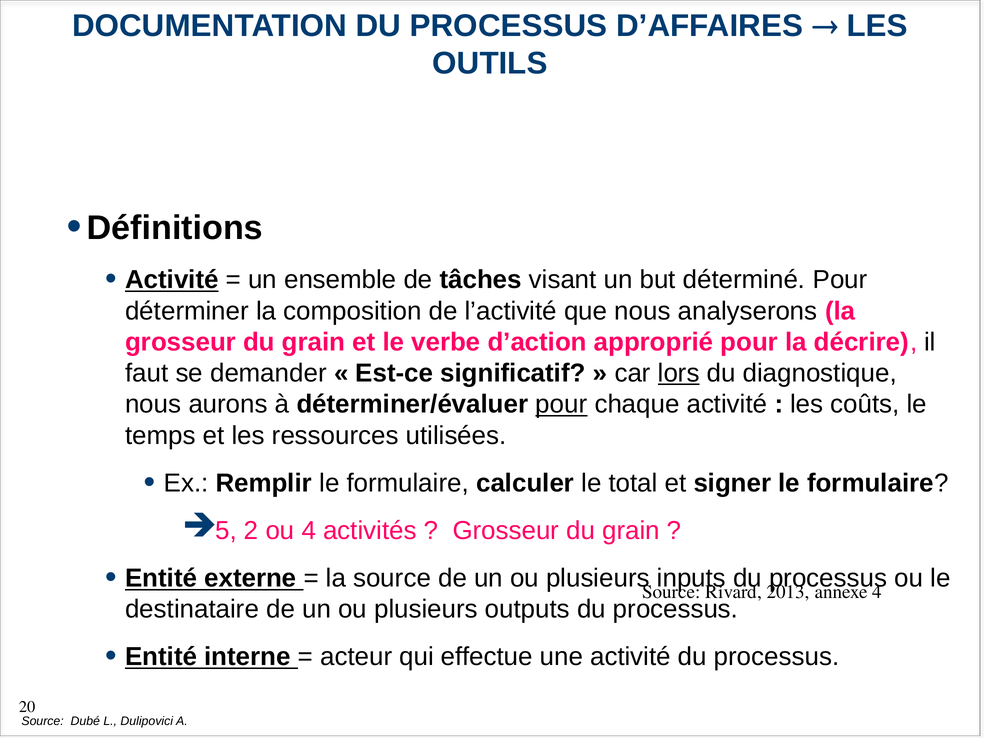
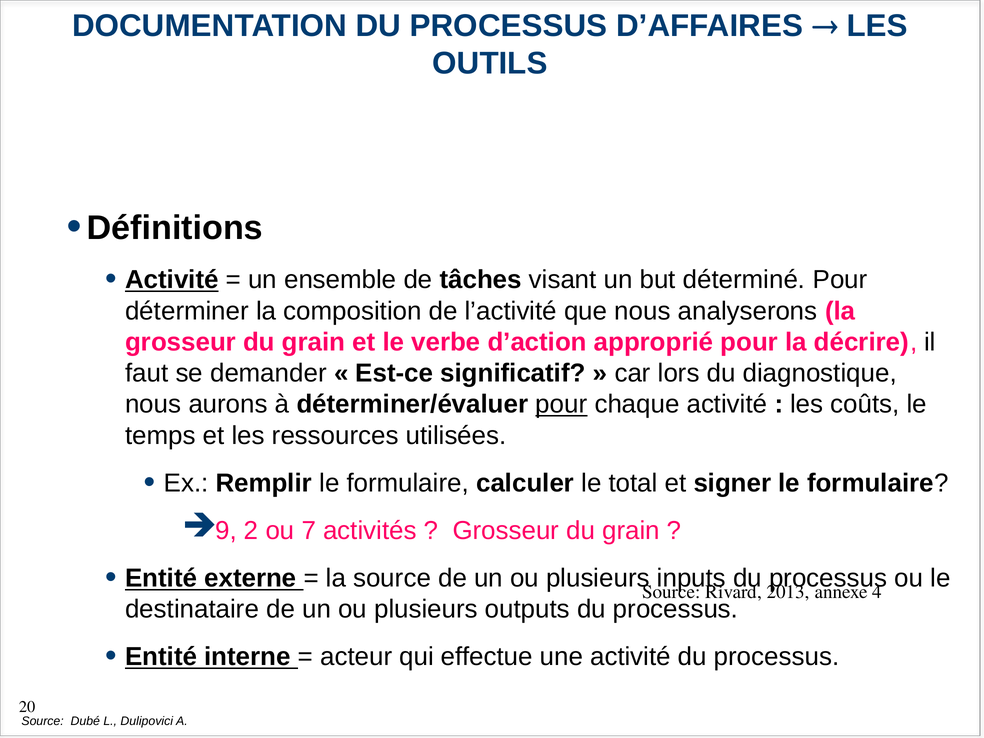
lors underline: present -> none
5: 5 -> 9
ou 4: 4 -> 7
